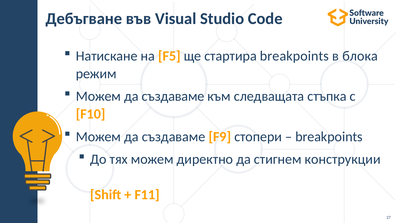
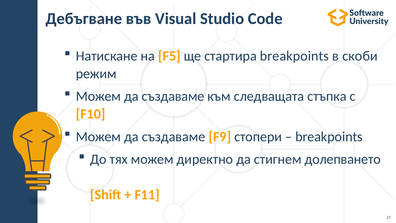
блока: блока -> скоби
конструкции: конструкции -> долепването
